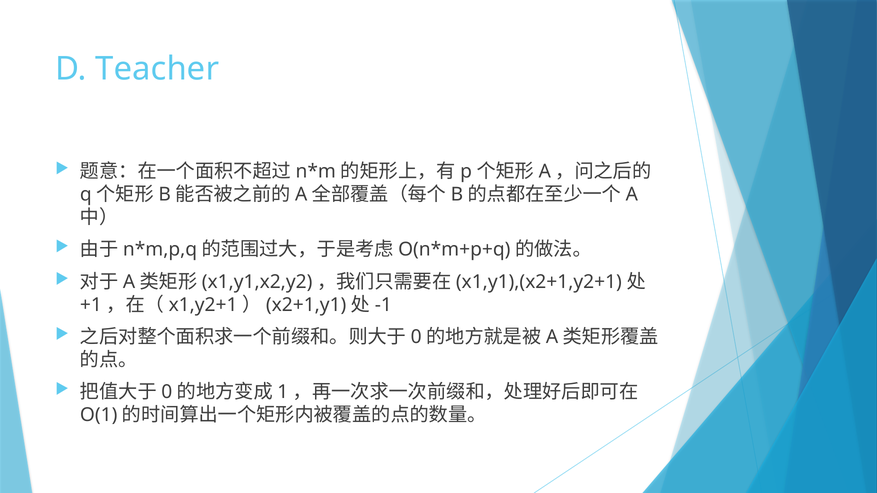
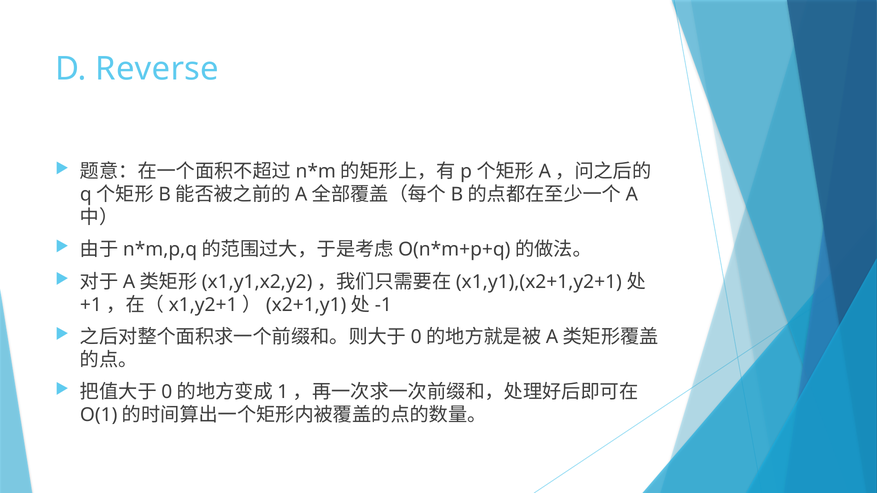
Teacher: Teacher -> Reverse
